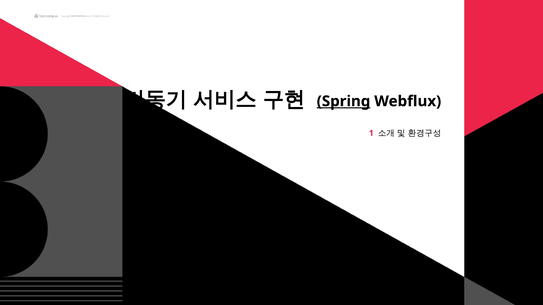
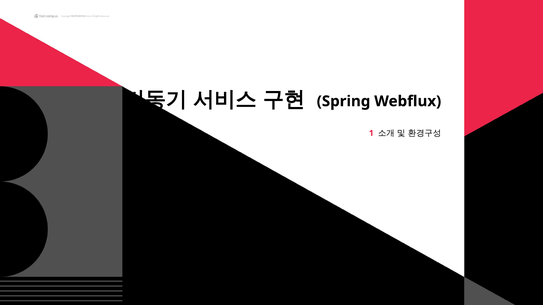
Spring underline: present -> none
